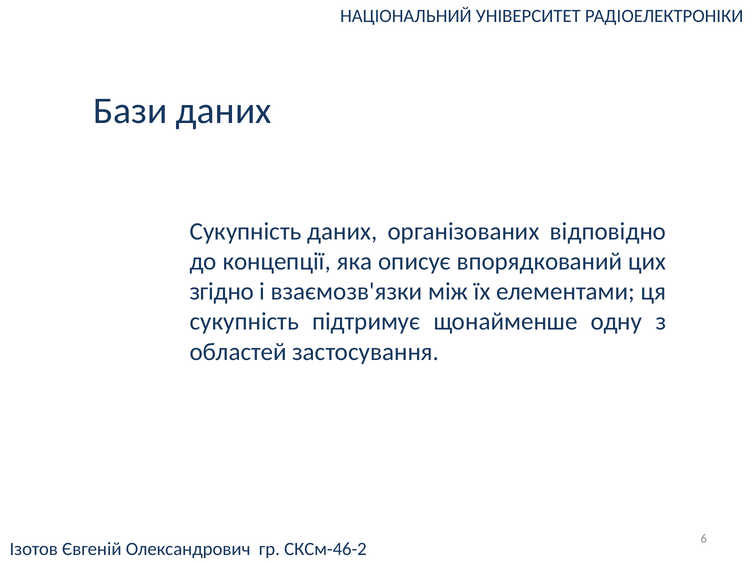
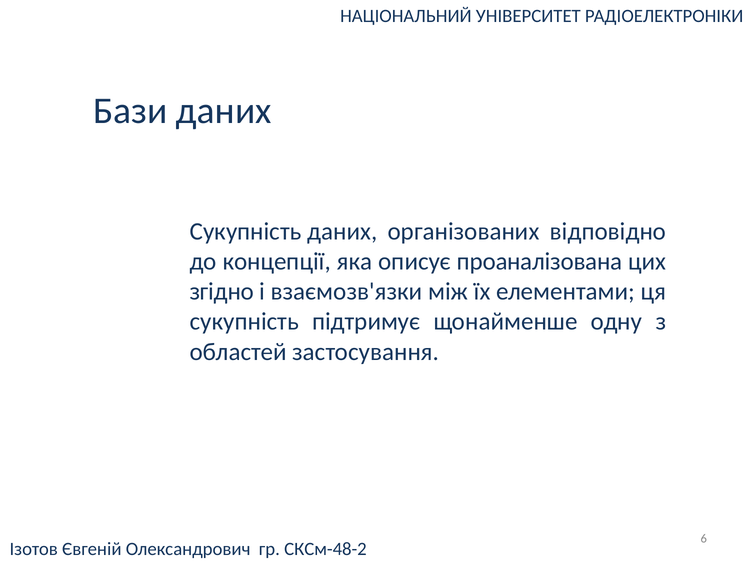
впорядкований: впорядкований -> проаналізована
СКСм-46-2: СКСм-46-2 -> СКСм-48-2
